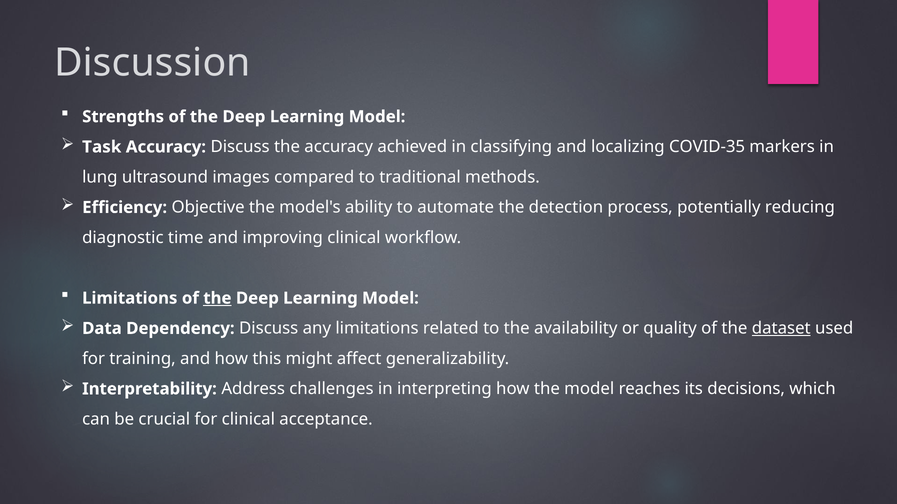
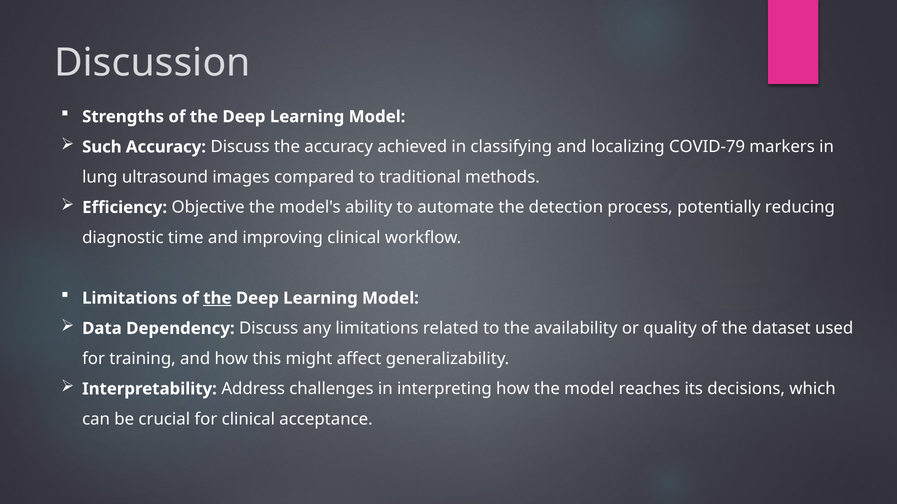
Task: Task -> Such
COVID-35: COVID-35 -> COVID-79
dataset underline: present -> none
